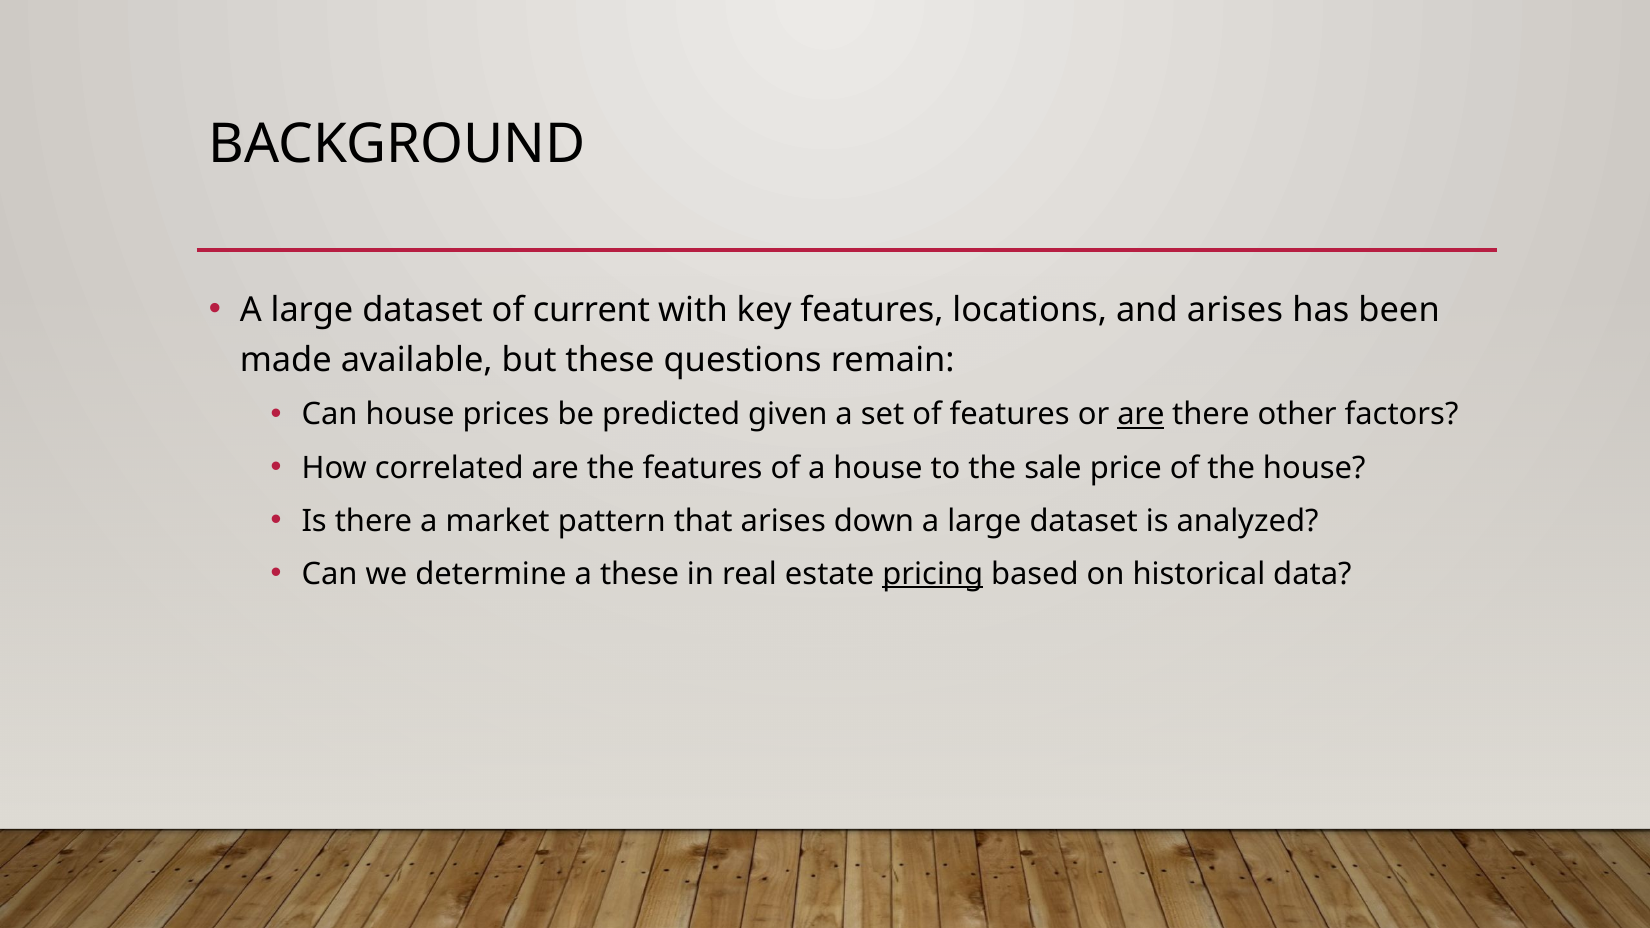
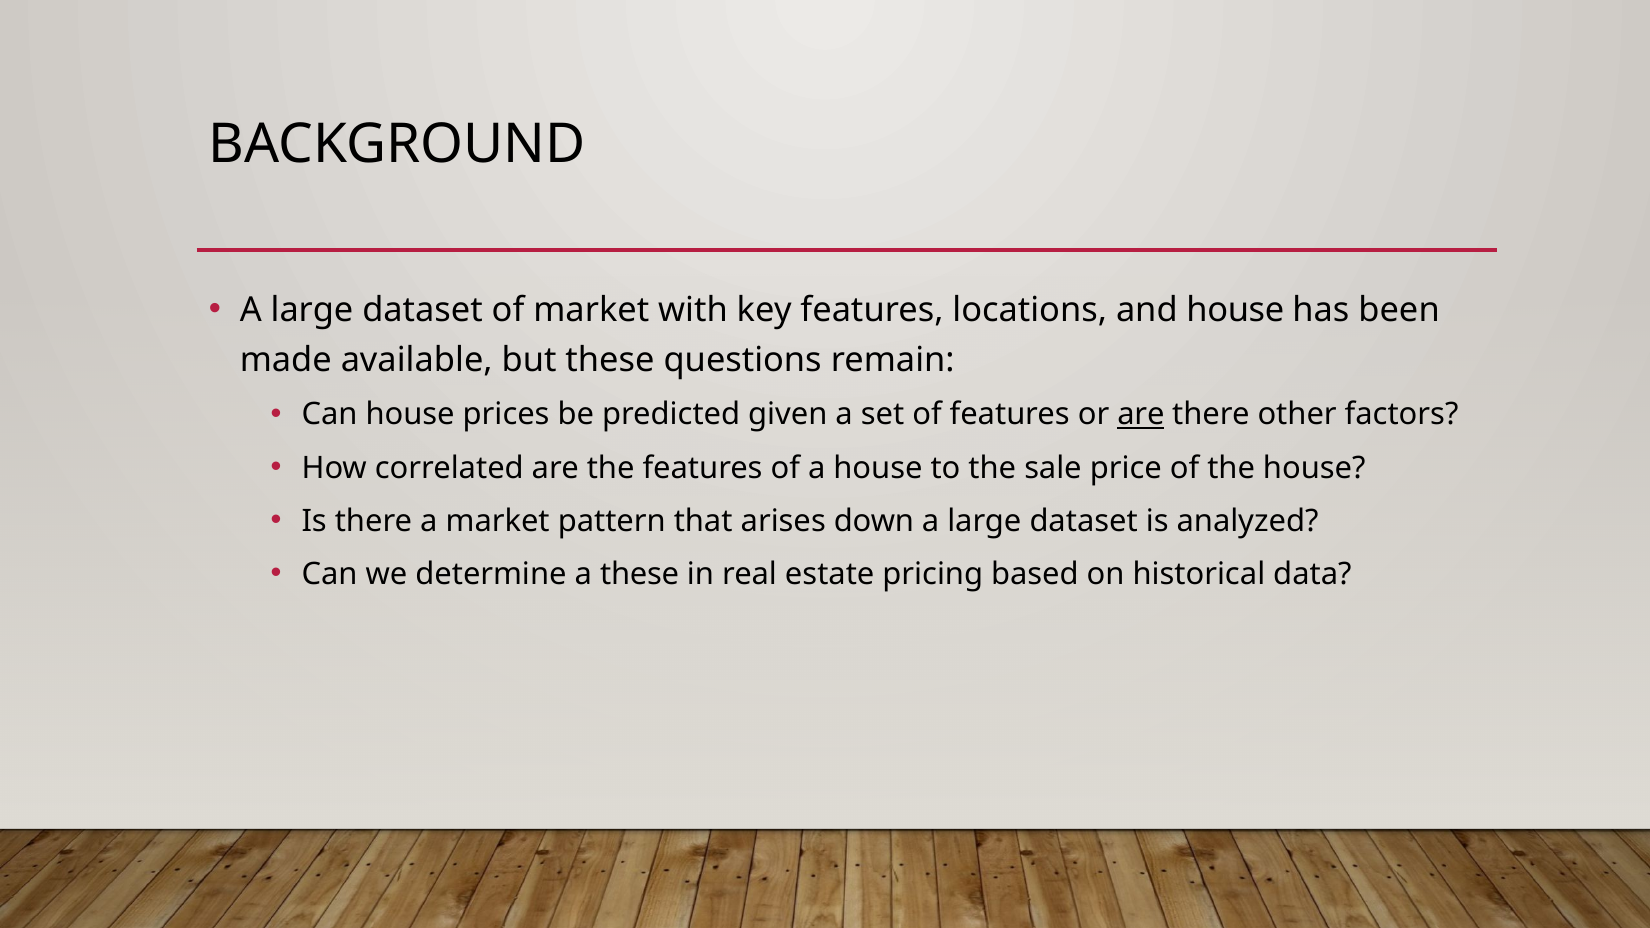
of current: current -> market
and arises: arises -> house
pricing underline: present -> none
